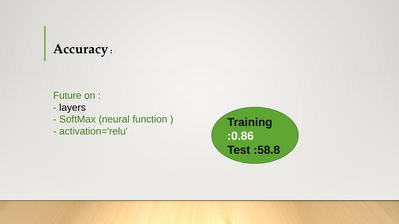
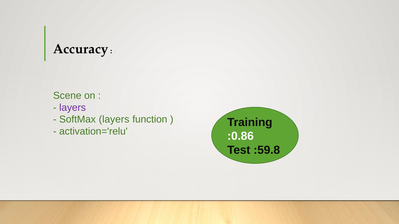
Future: Future -> Scene
layers at (73, 108) colour: black -> purple
SoftMax neural: neural -> layers
:58.8: :58.8 -> :59.8
